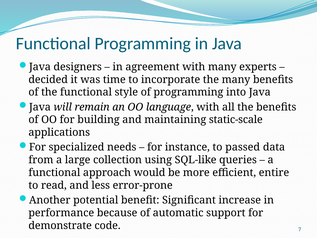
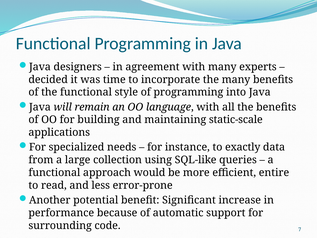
passed: passed -> exactly
demonstrate: demonstrate -> surrounding
